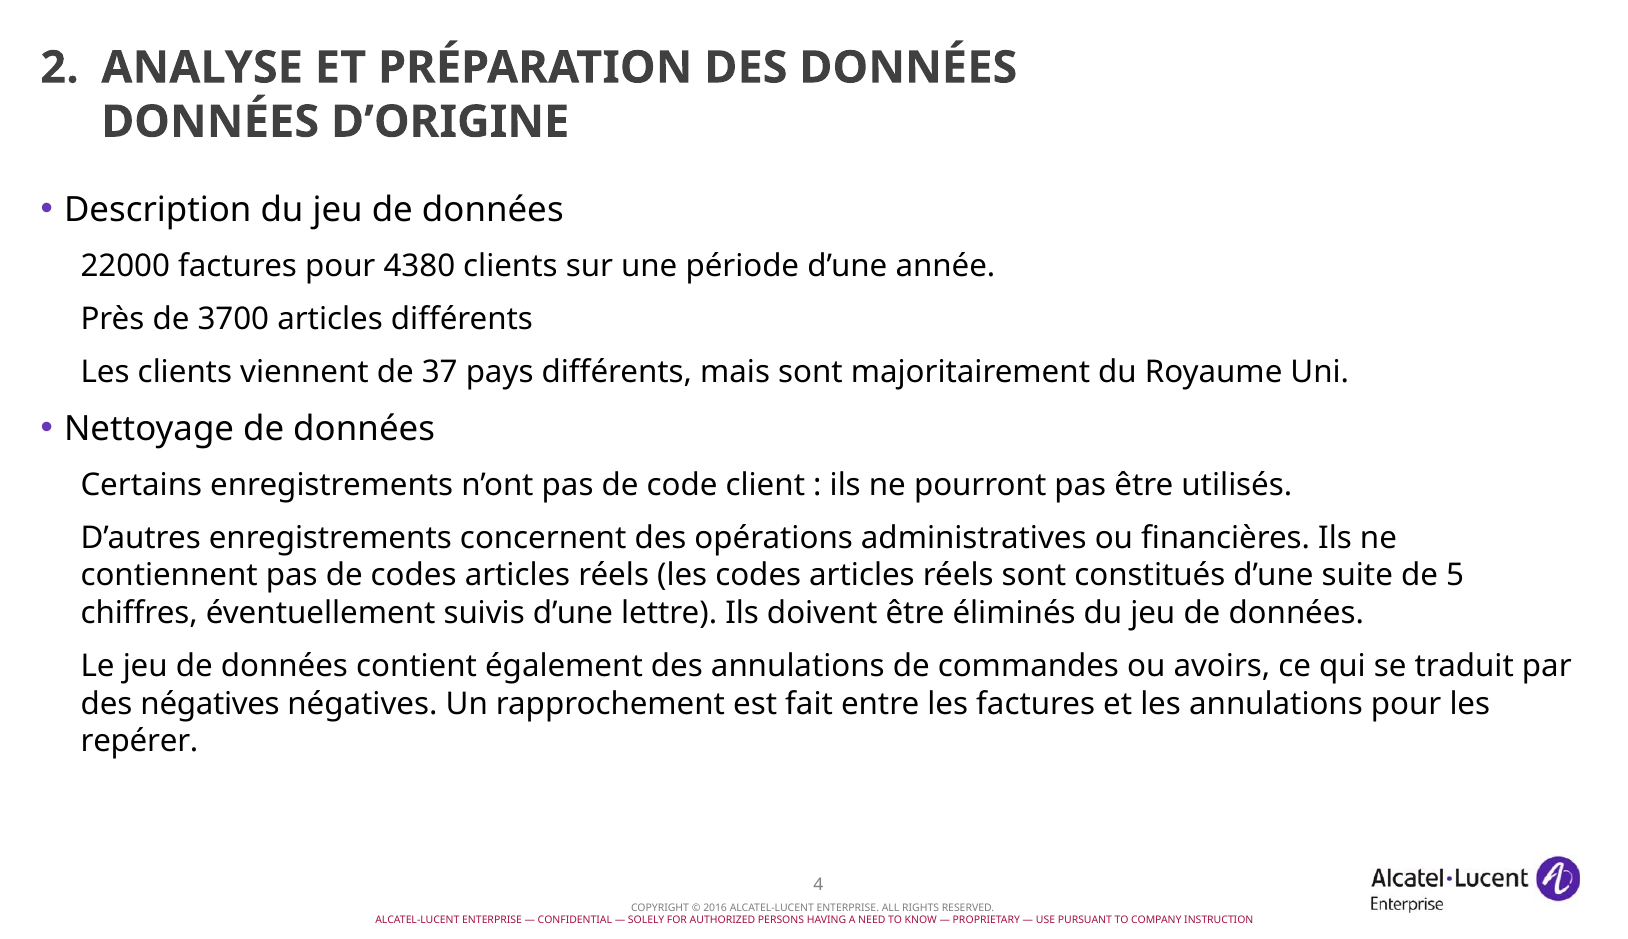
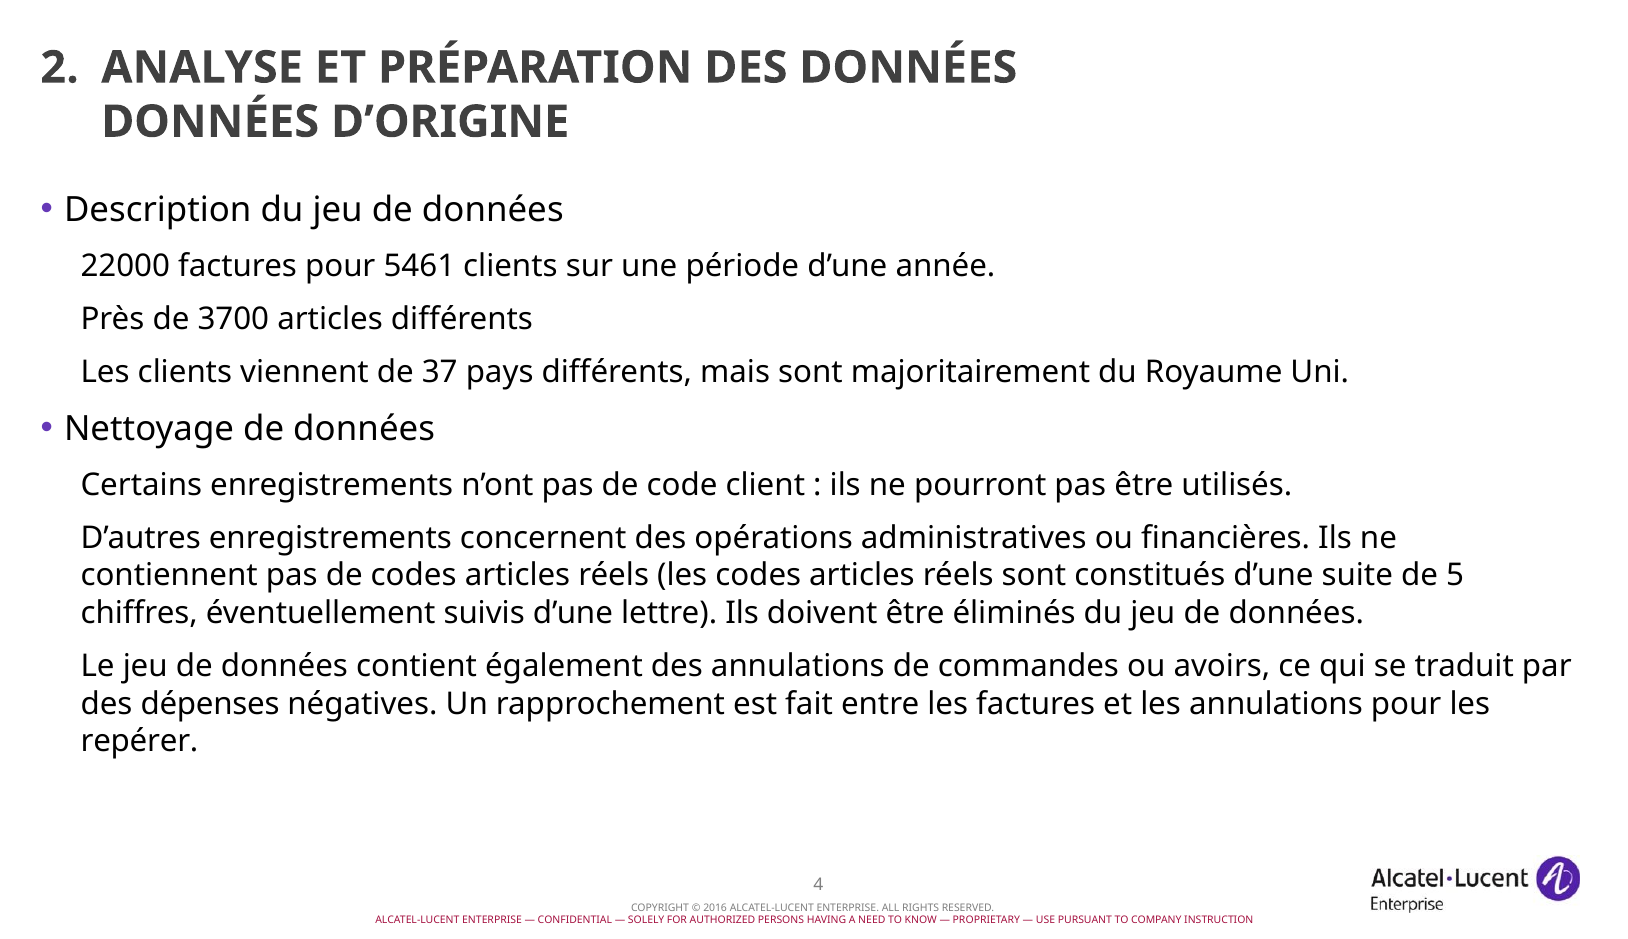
4380: 4380 -> 5461
des négatives: négatives -> dépenses
